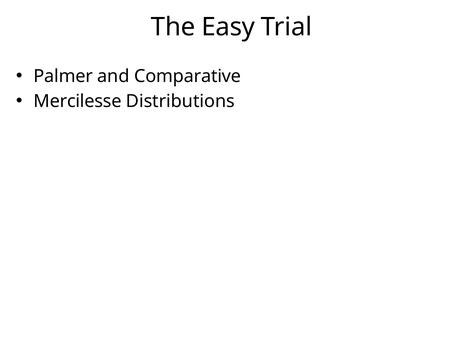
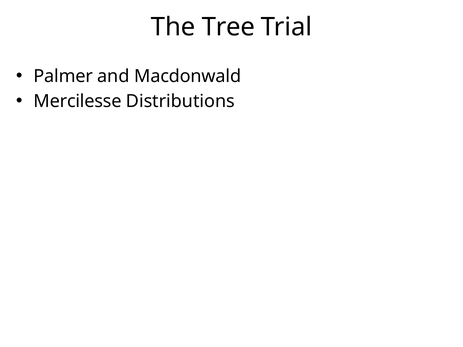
Easy: Easy -> Tree
Comparative: Comparative -> Macdonwald
